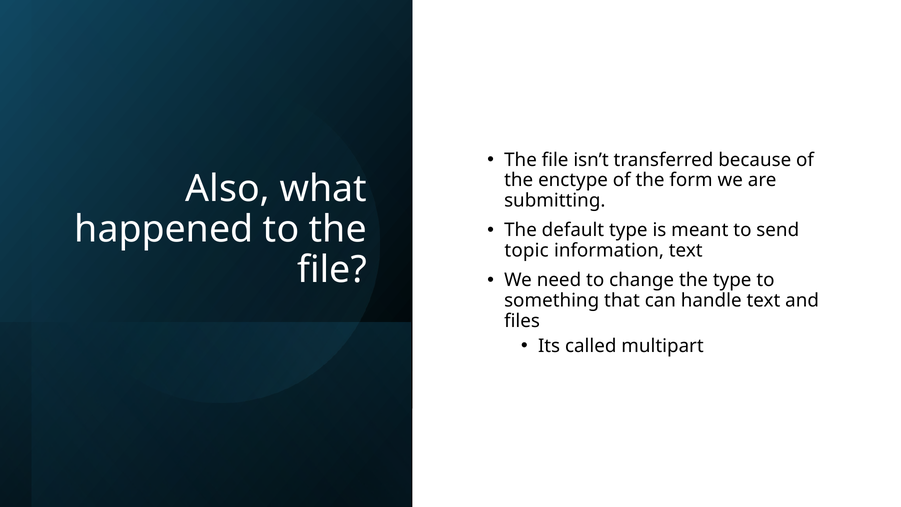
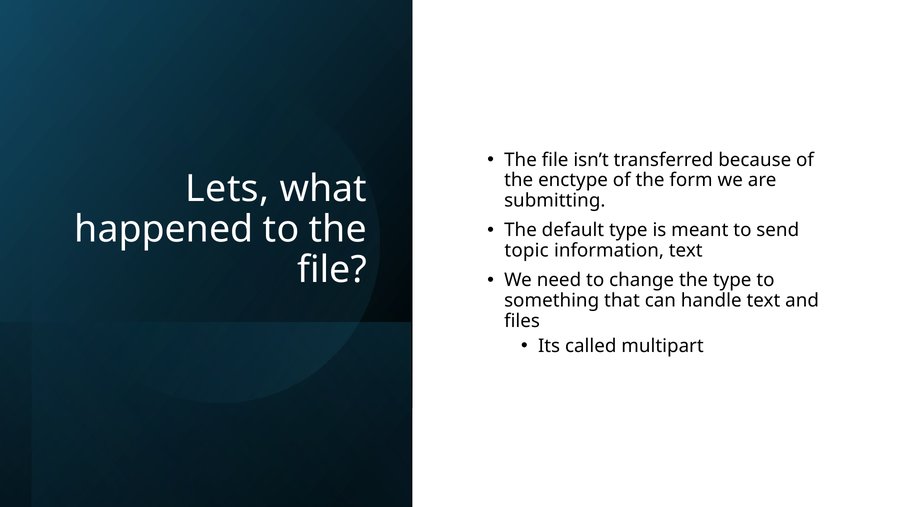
Also: Also -> Lets
